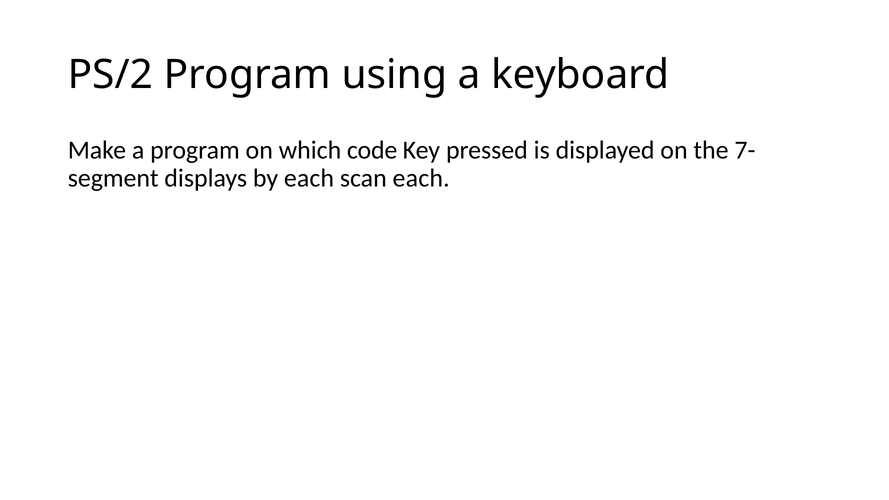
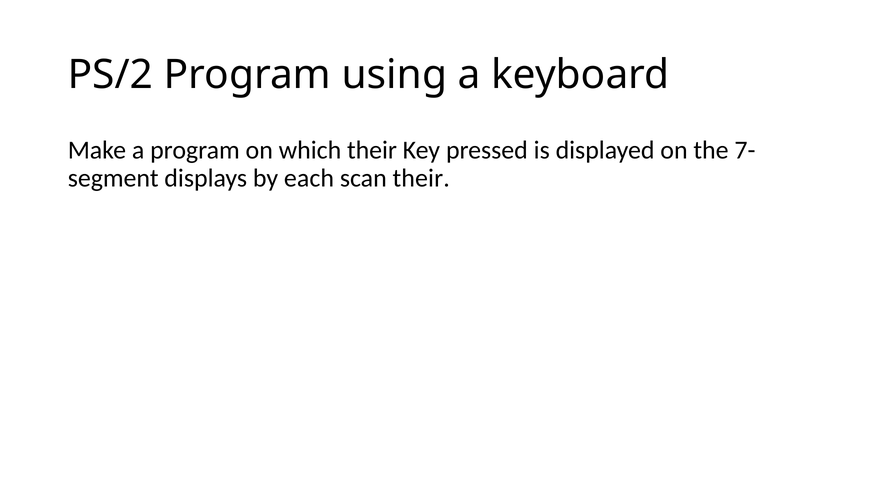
which code: code -> their
scan each: each -> their
